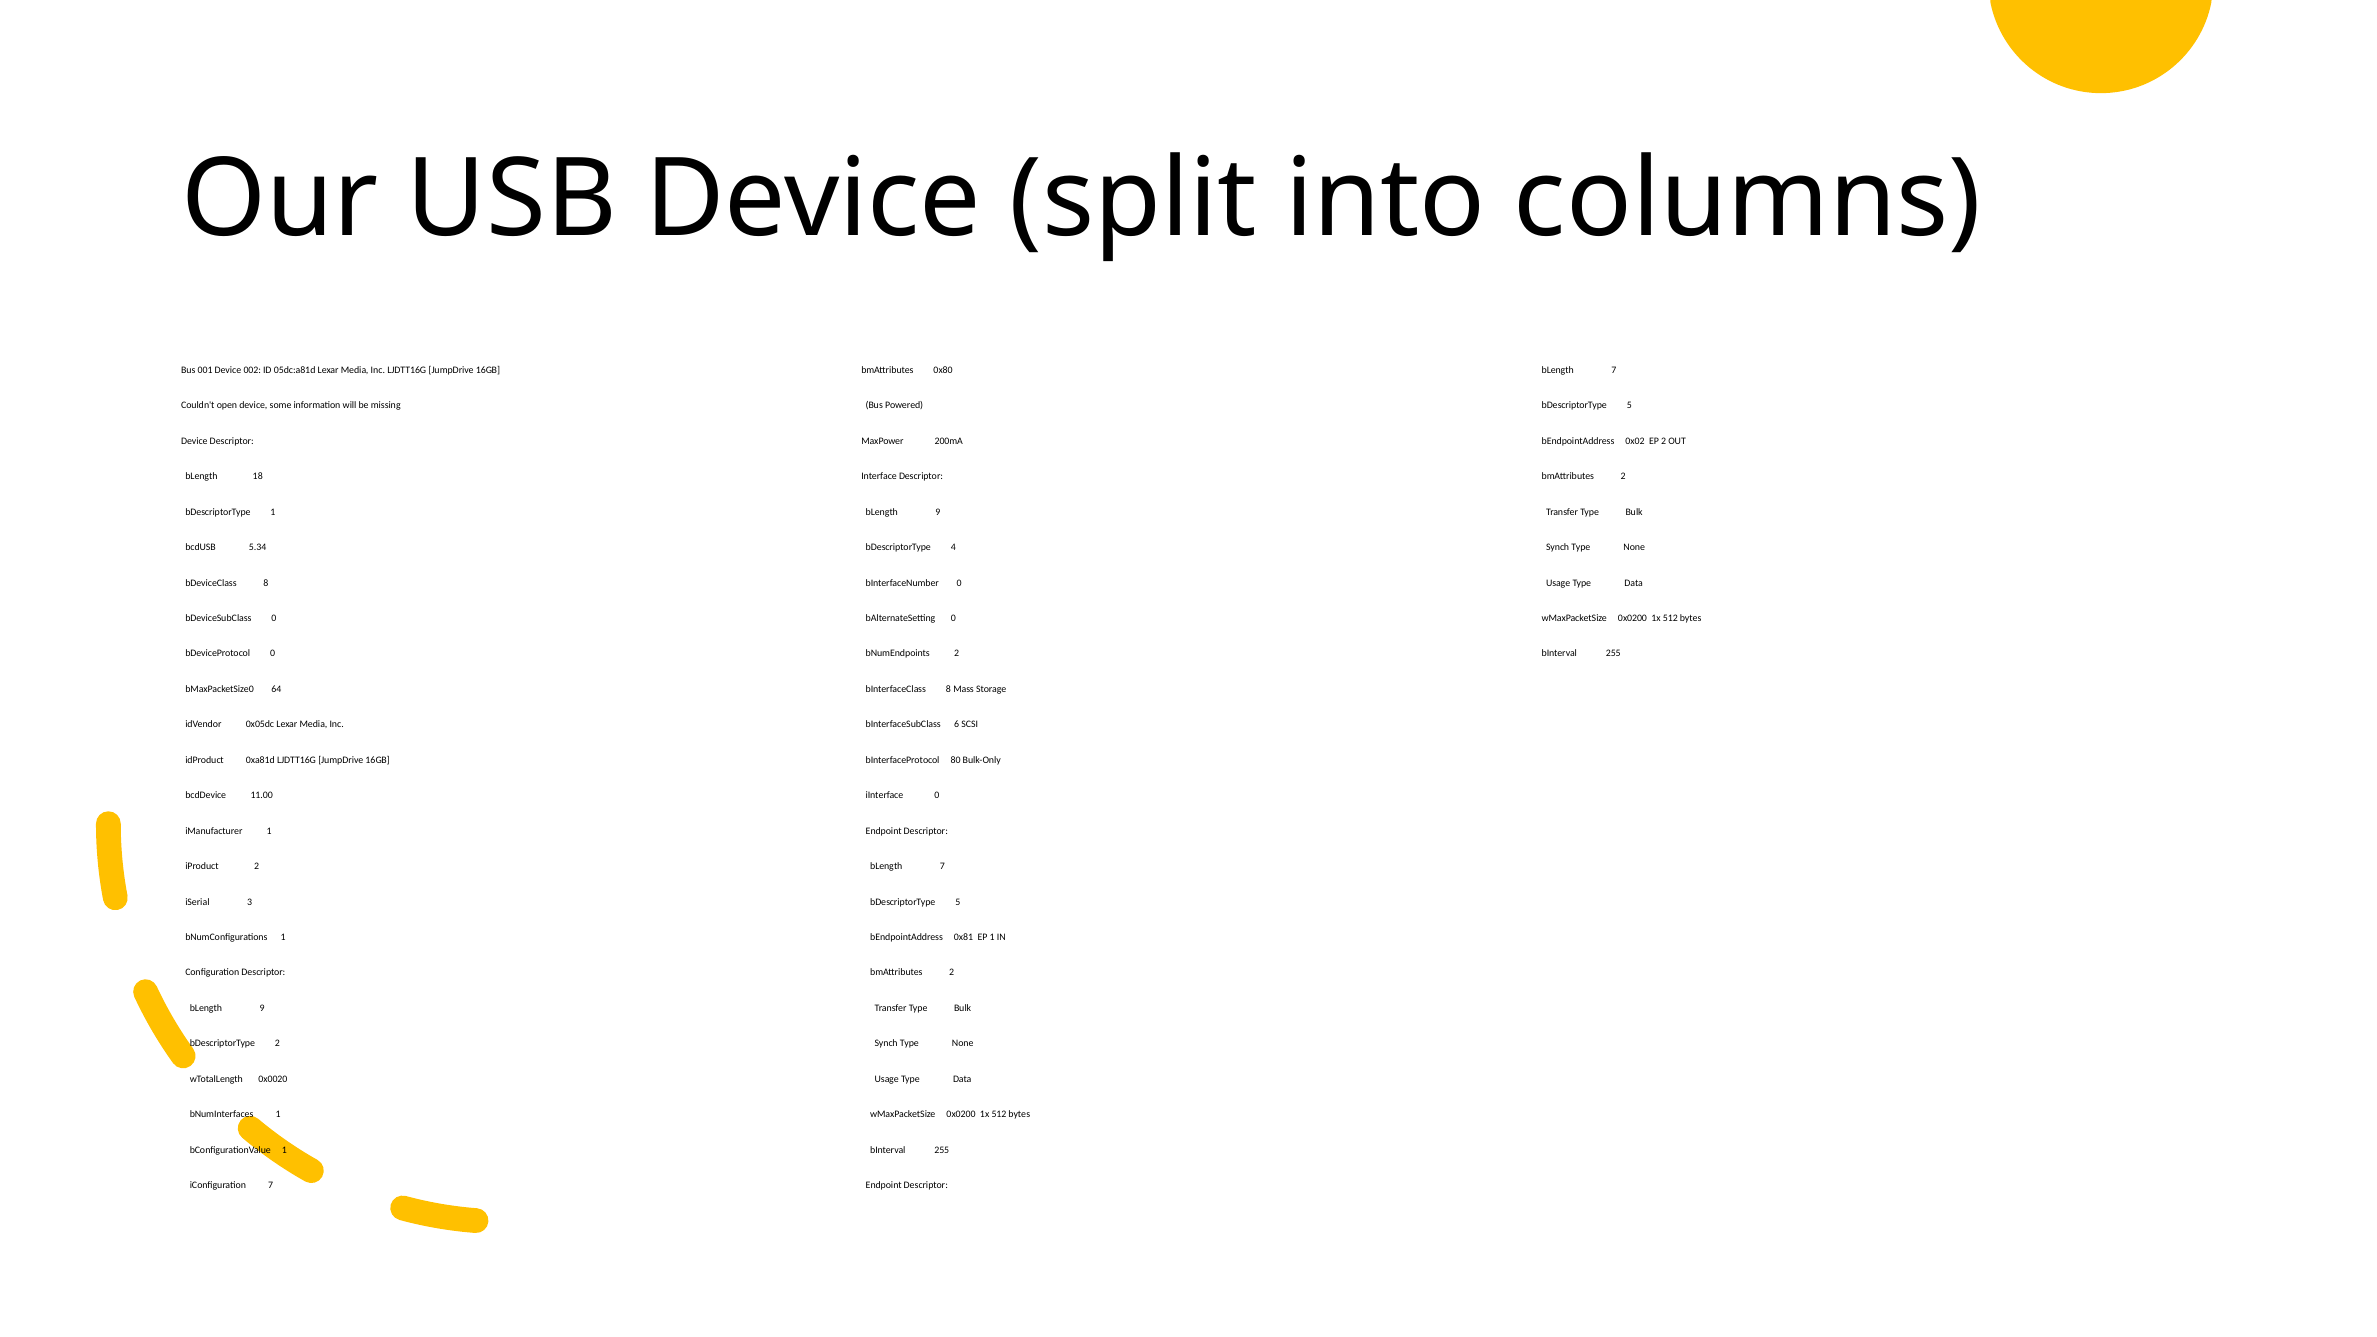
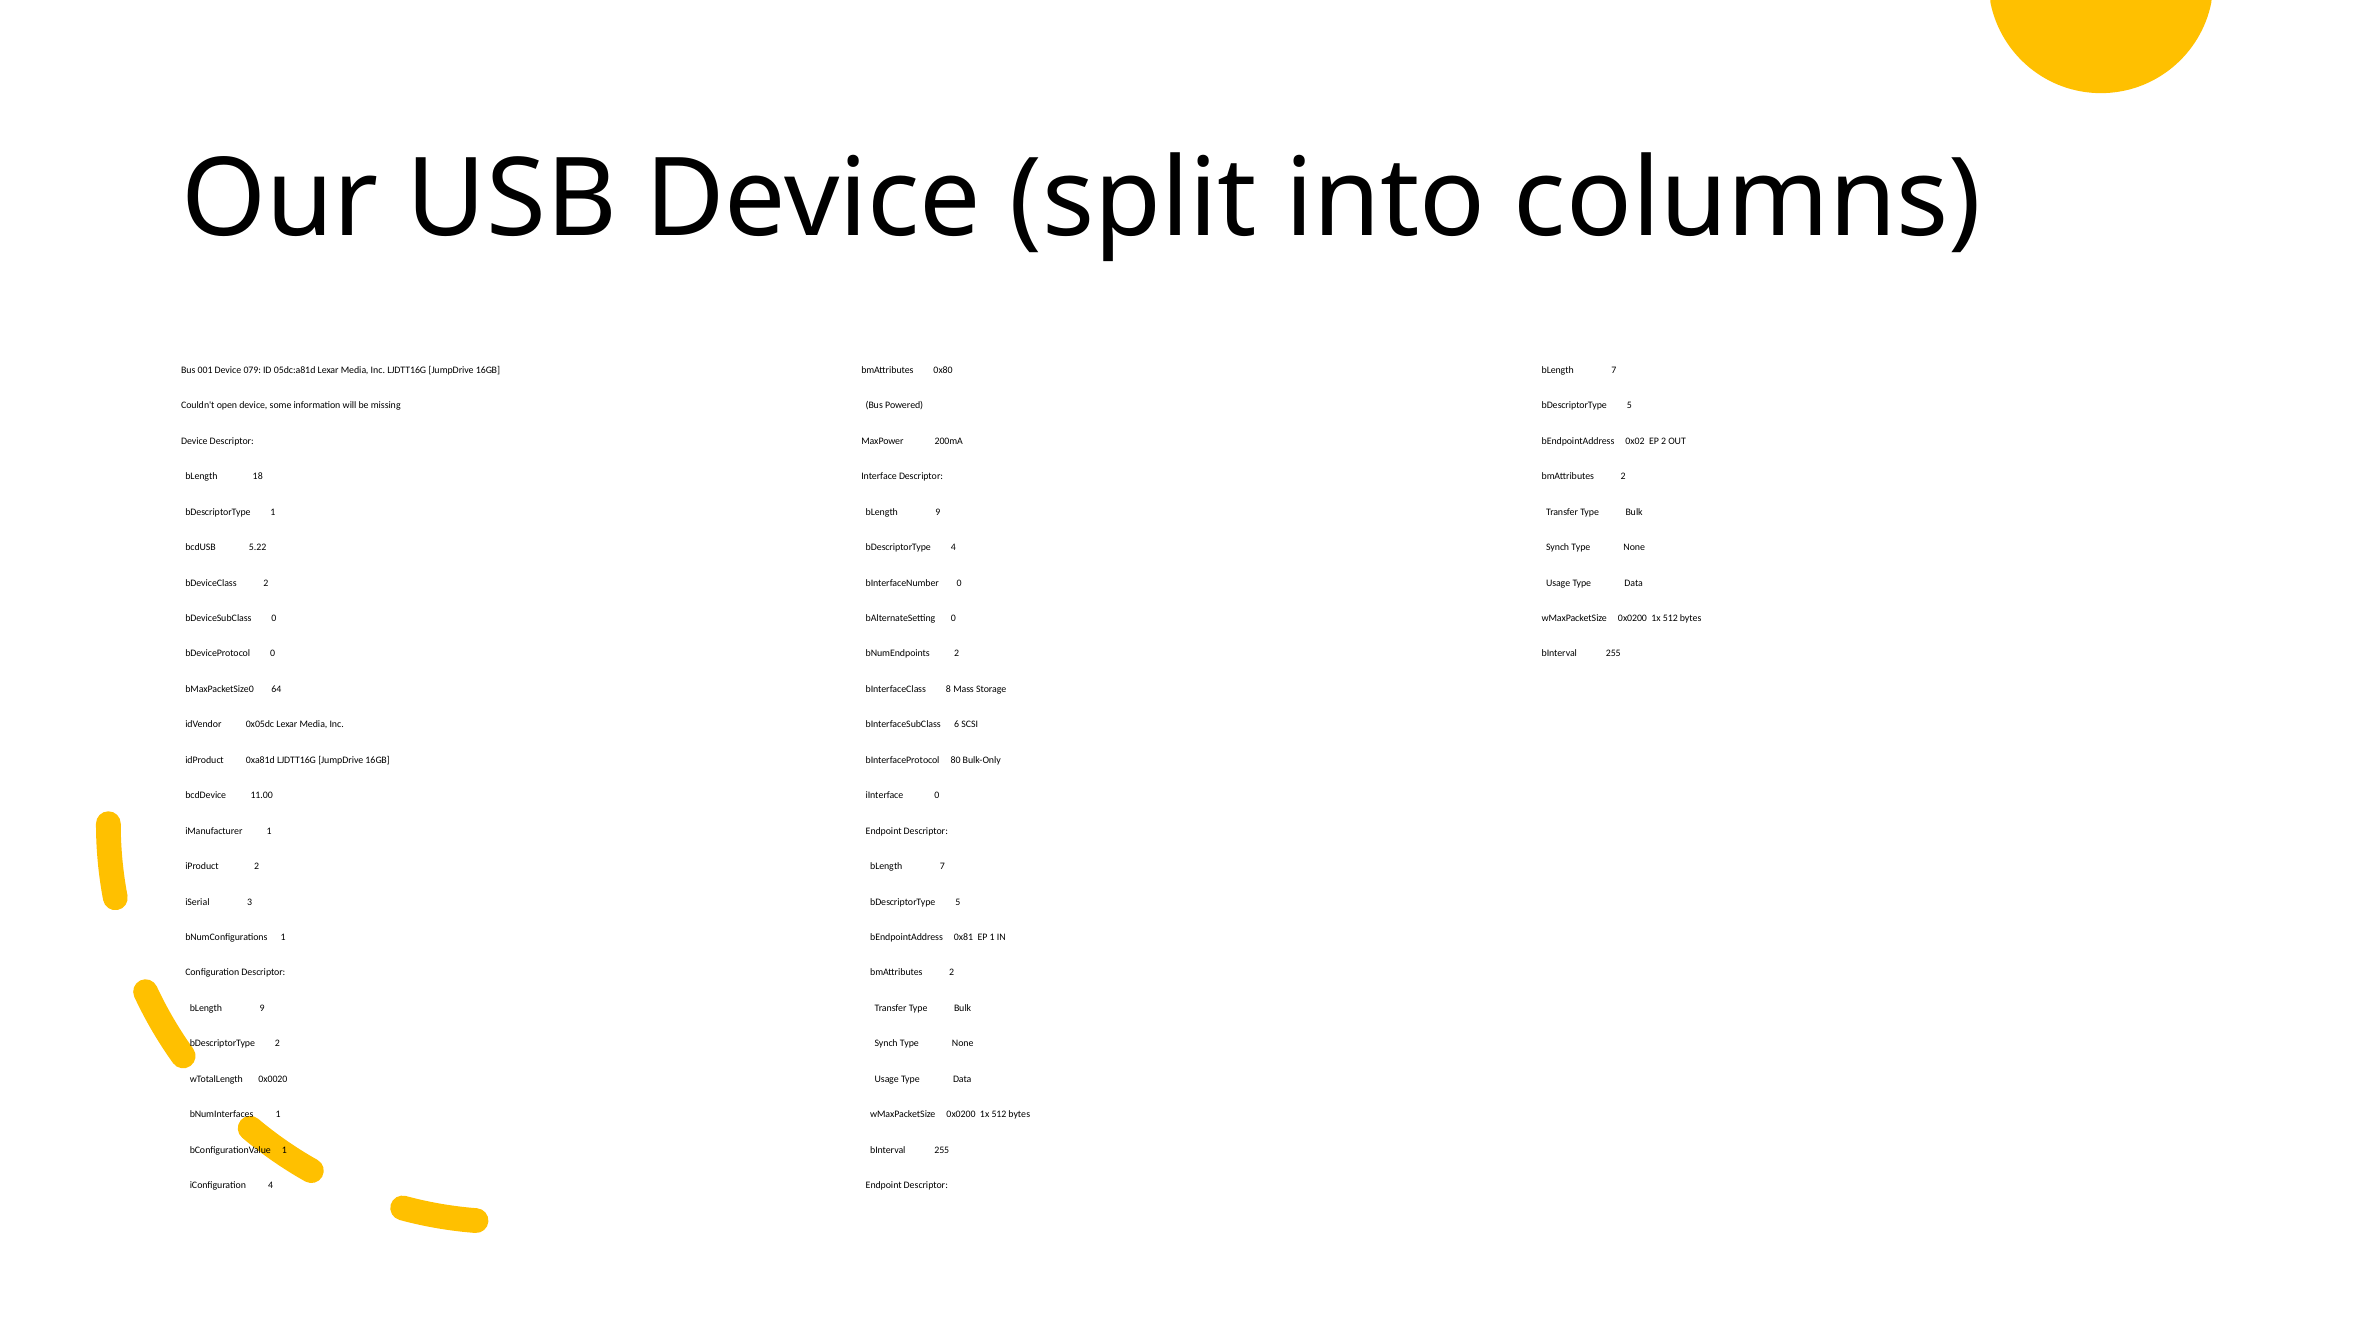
002: 002 -> 079
5.34: 5.34 -> 5.22
bDeviceClass 8: 8 -> 2
iConfiguration 7: 7 -> 4
